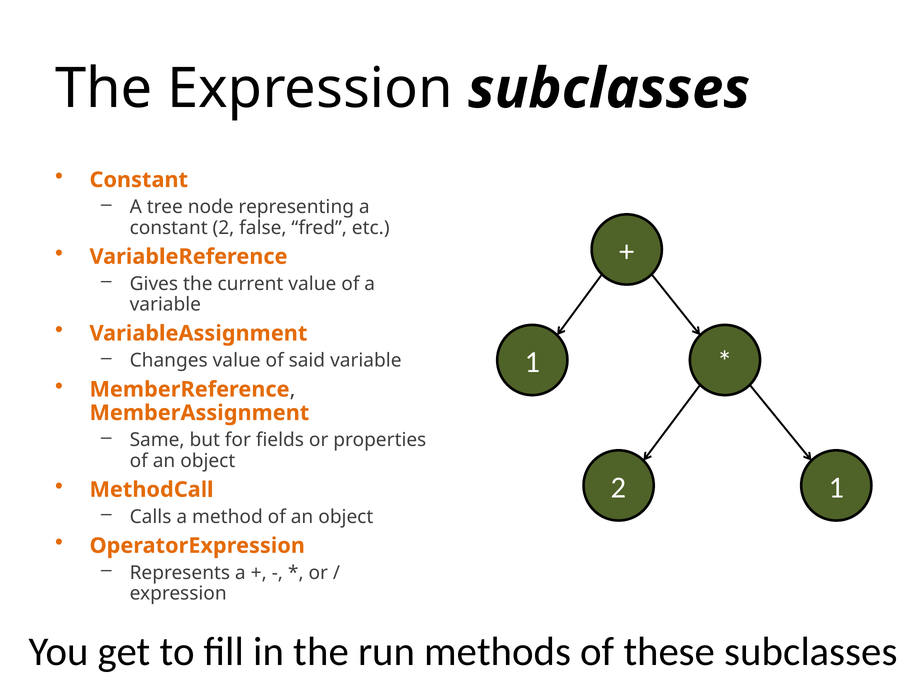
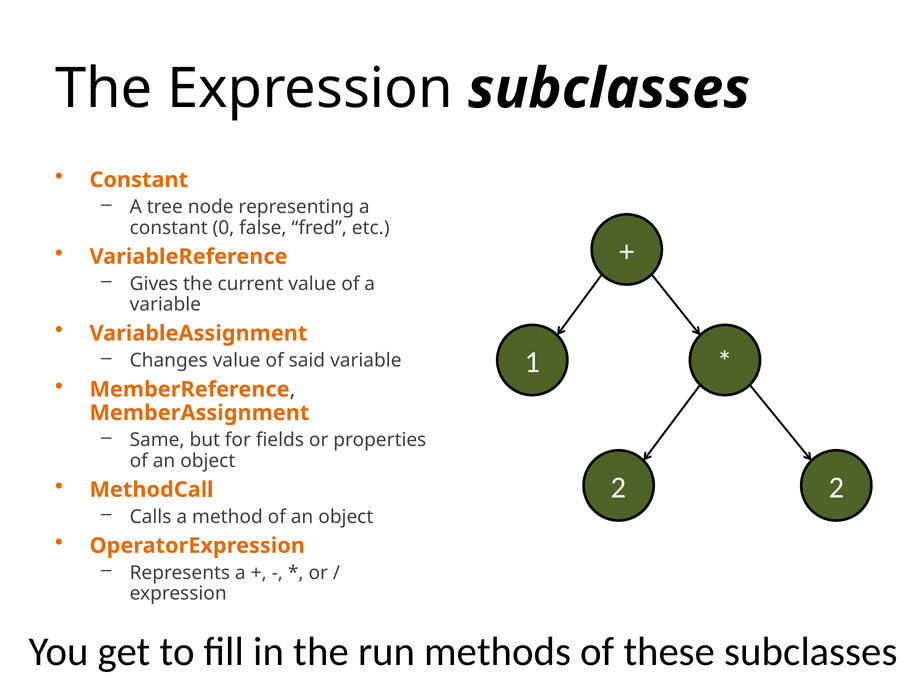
constant 2: 2 -> 0
2 1: 1 -> 2
